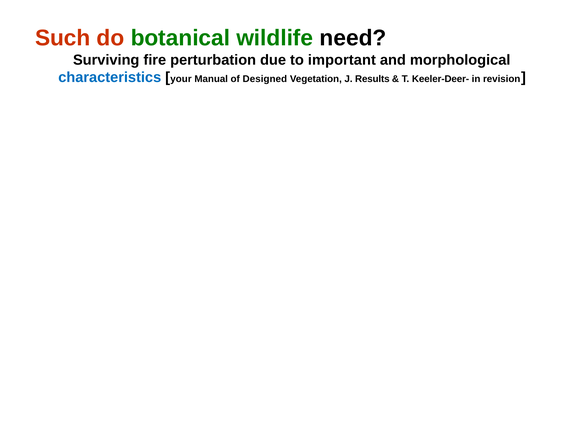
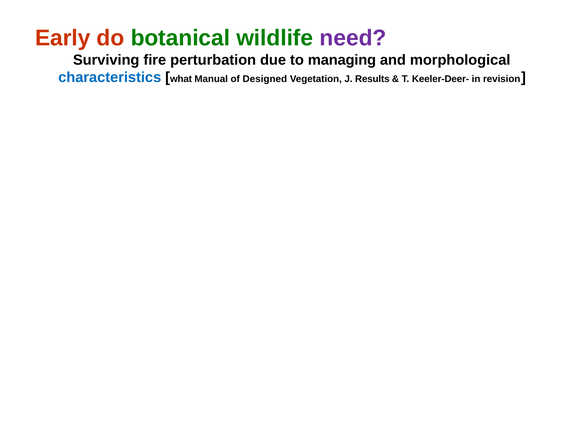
Such: Such -> Early
need colour: black -> purple
important: important -> managing
your: your -> what
